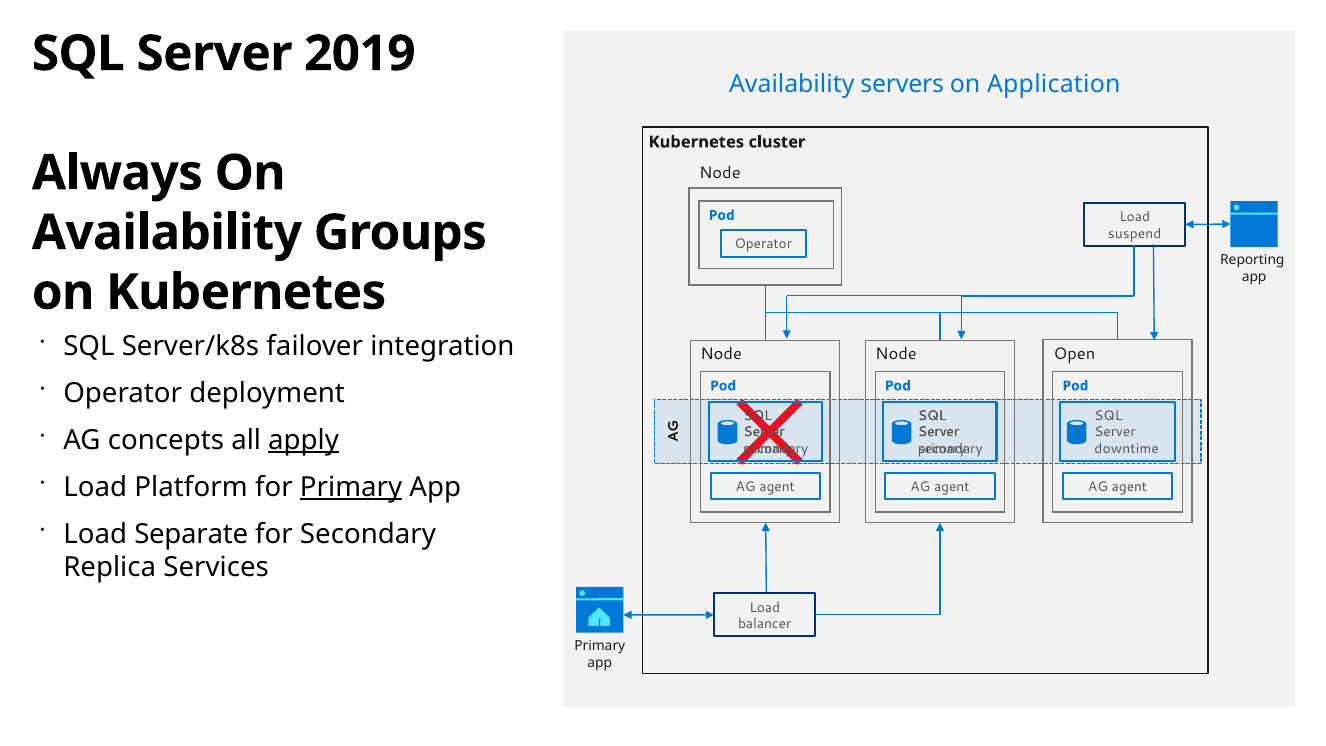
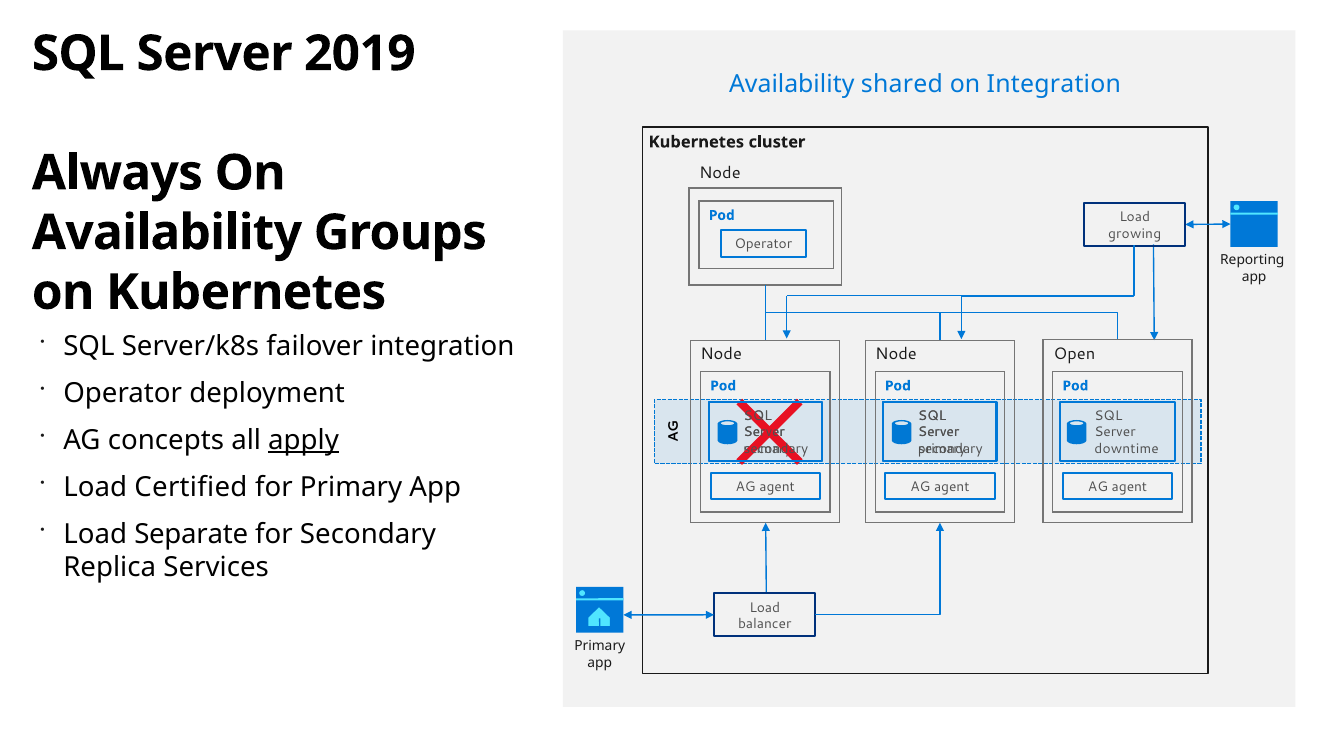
servers: servers -> shared
on Application: Application -> Integration
suspend: suspend -> growing
Platform: Platform -> Certified
Primary at (351, 487) underline: present -> none
